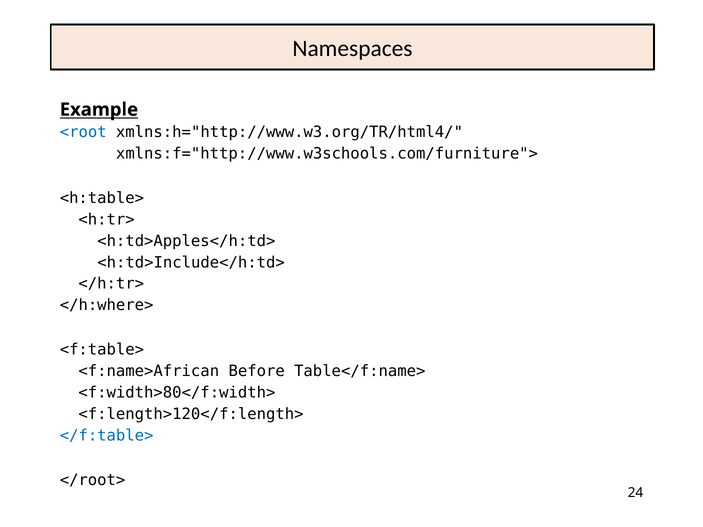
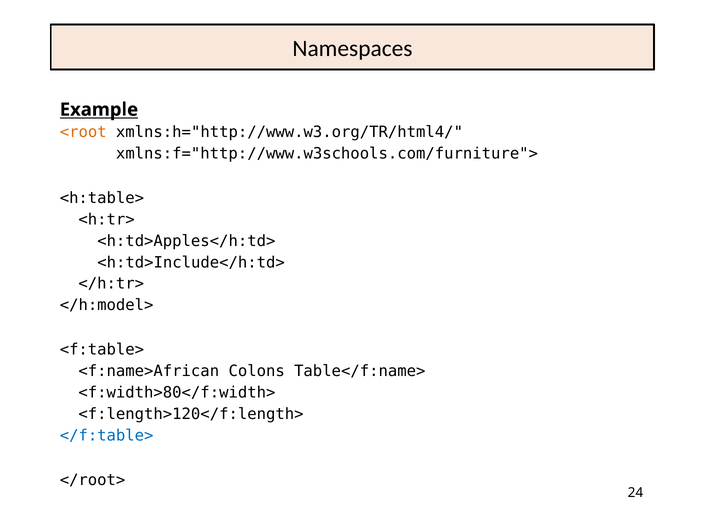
<root colour: blue -> orange
</h:where>: </h:where> -> </h:model>
Before: Before -> Colons
